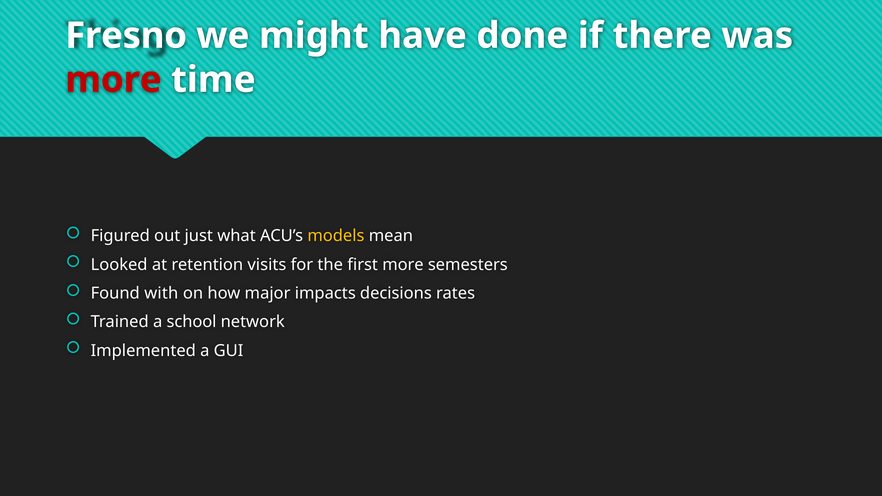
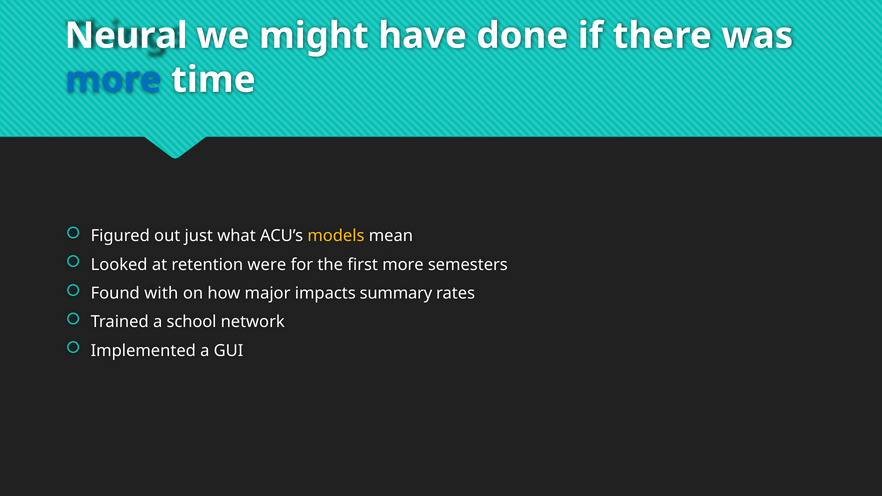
Fresno: Fresno -> Neural
more at (113, 80) colour: red -> blue
visits: visits -> were
decisions: decisions -> summary
